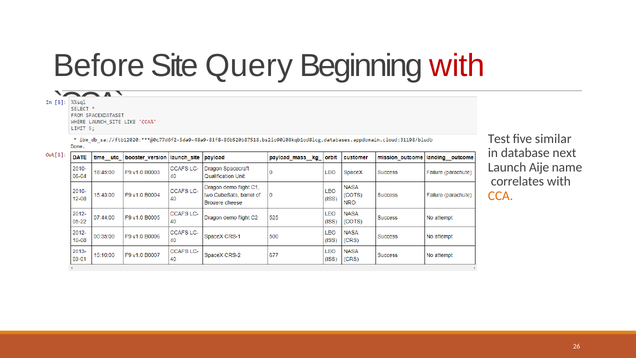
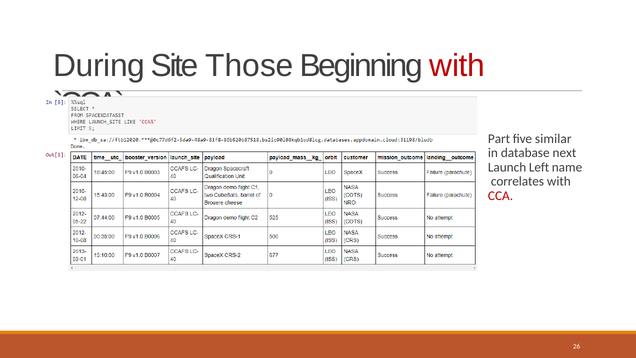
Before: Before -> During
Query: Query -> Those
Test: Test -> Part
Aije: Aije -> Left
CCA colour: orange -> red
